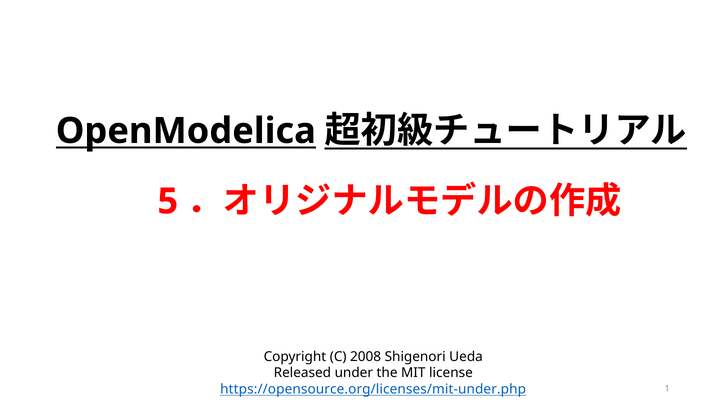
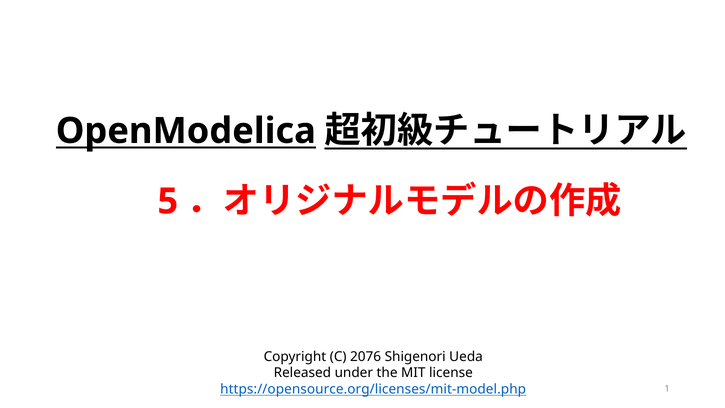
2008: 2008 -> 2076
https://opensource.org/licenses/mit-under.php: https://opensource.org/licenses/mit-under.php -> https://opensource.org/licenses/mit-model.php
